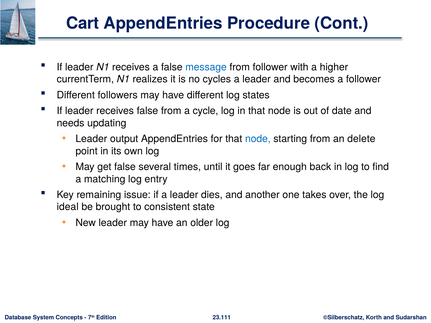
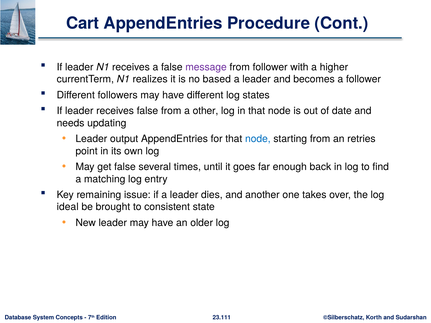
message colour: blue -> purple
cycles: cycles -> based
cycle: cycle -> other
delete: delete -> retries
